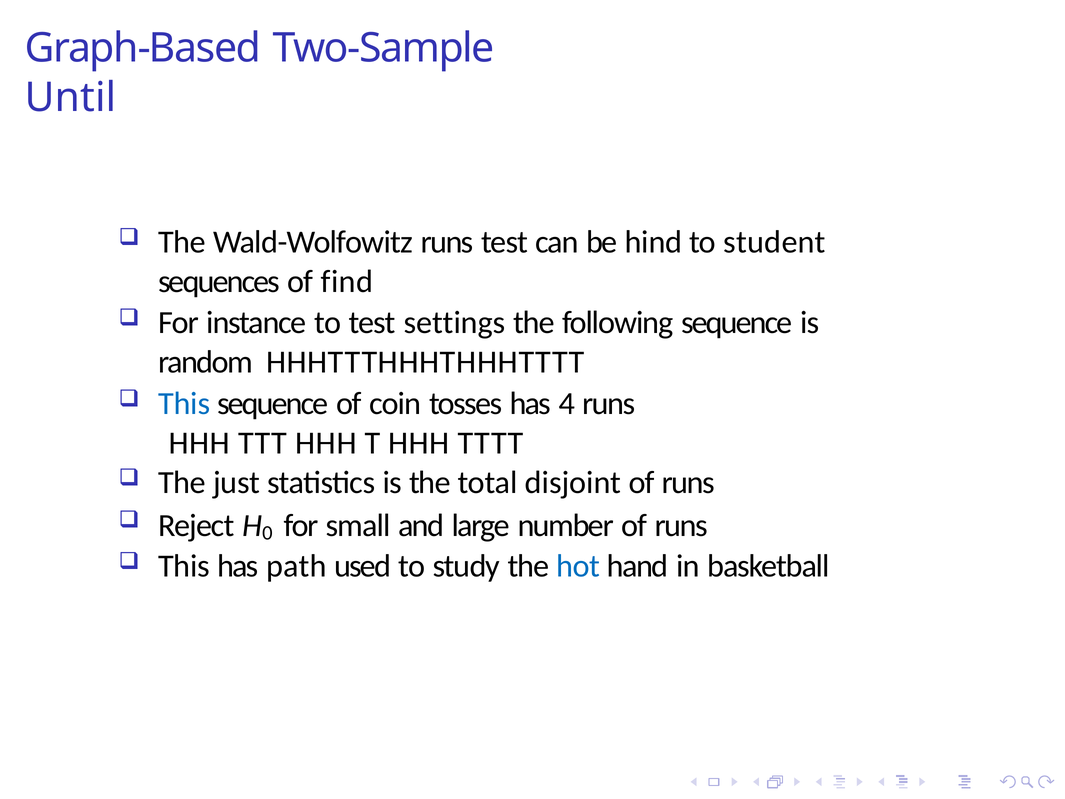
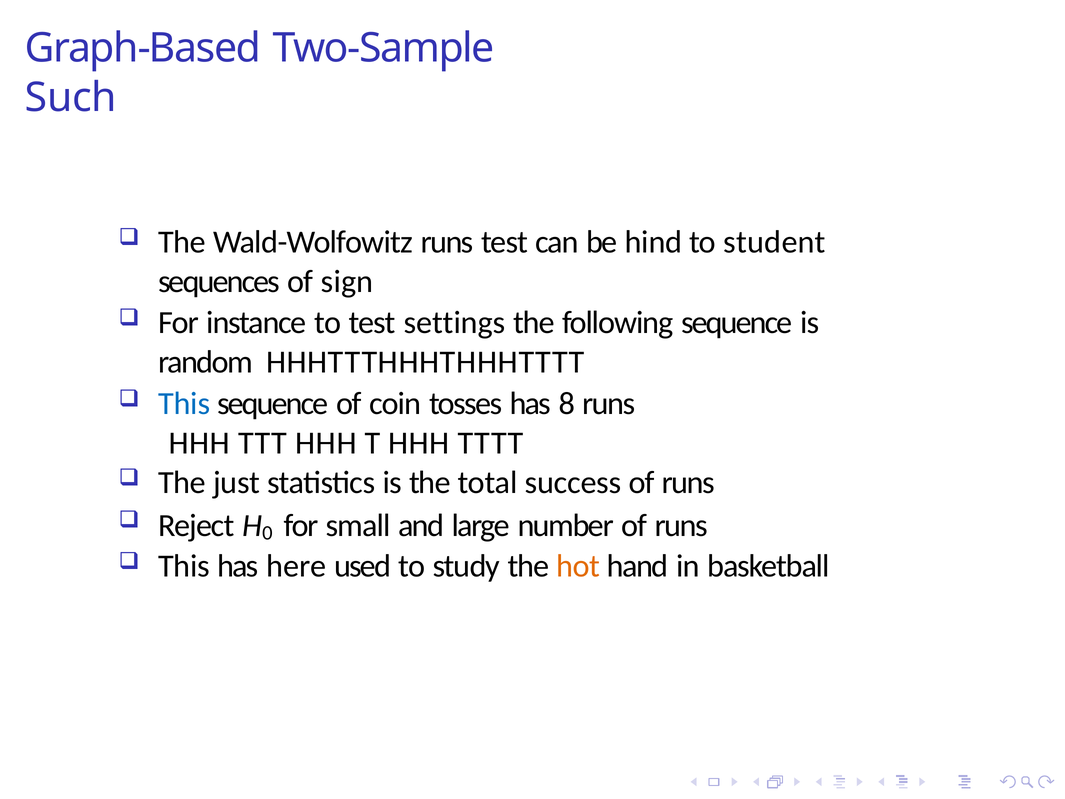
Until: Until -> Such
find: find -> sign
4: 4 -> 8
disjoint: disjoint -> success
path: path -> here
hot colour: blue -> orange
